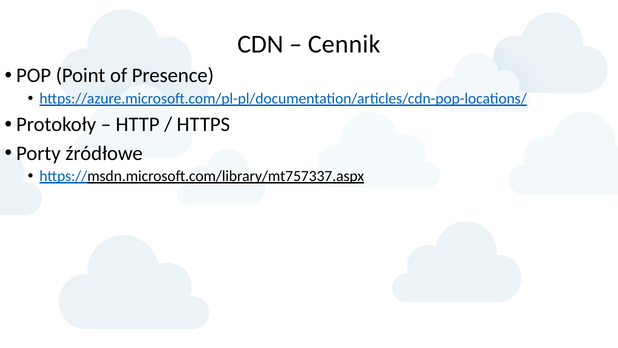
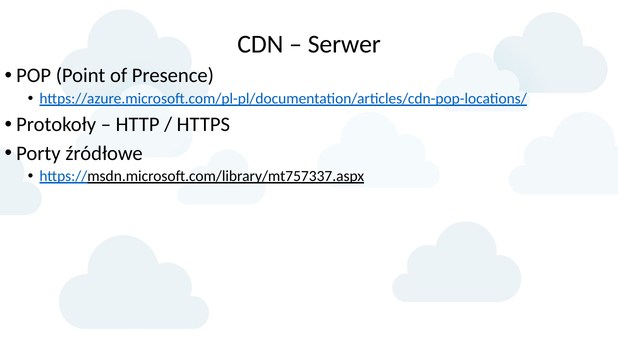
Cennik: Cennik -> Serwer
